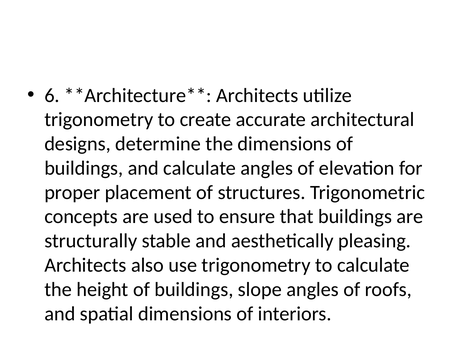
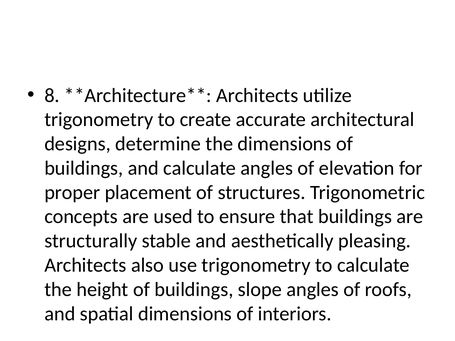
6: 6 -> 8
